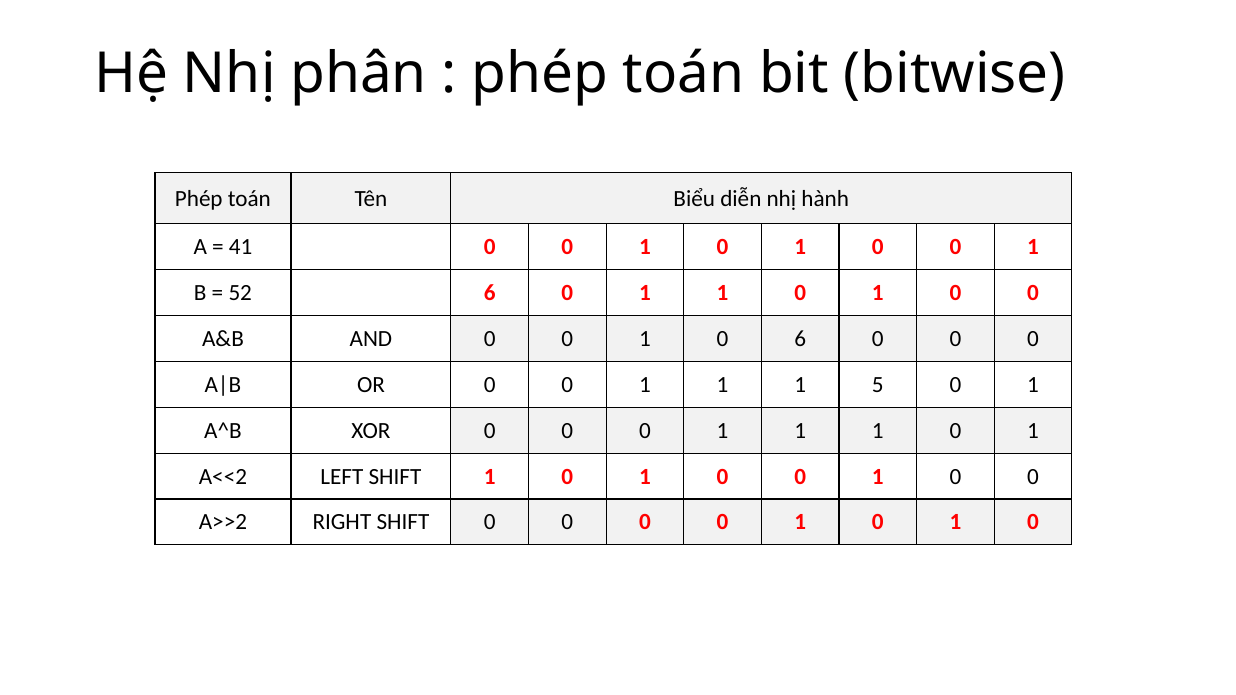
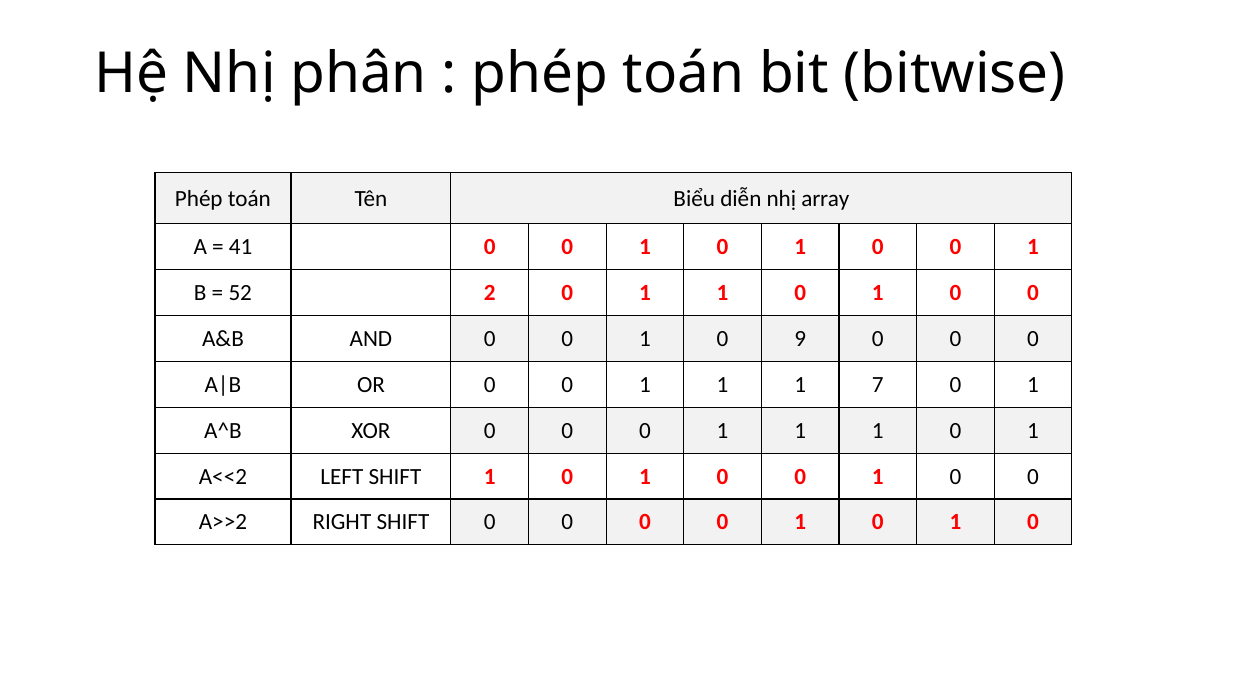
hành: hành -> array
52 6: 6 -> 2
0 6: 6 -> 9
5: 5 -> 7
